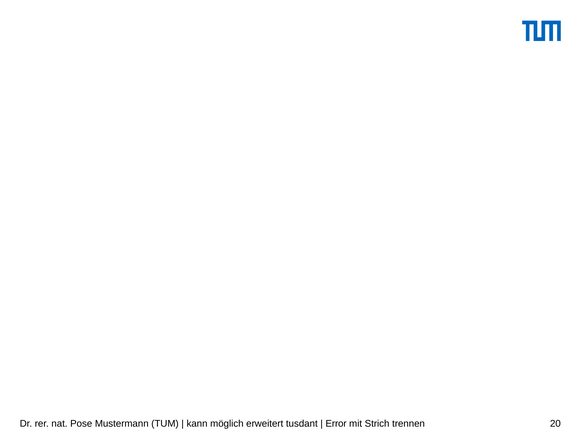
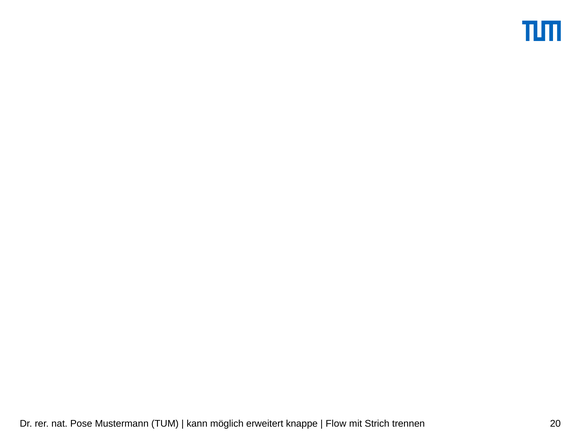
tusdant: tusdant -> knappe
Error: Error -> Flow
